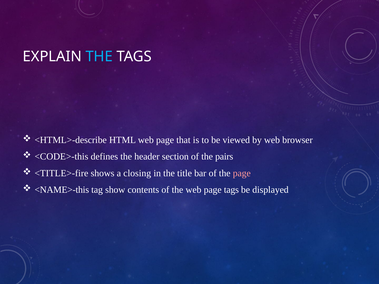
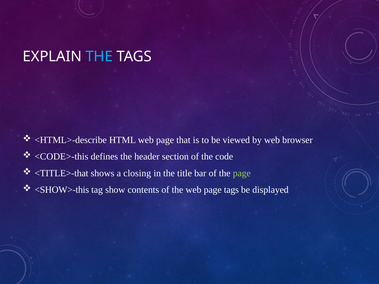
pairs: pairs -> code
<TITLE>-fire: <TITLE>-fire -> <TITLE>-that
page at (242, 173) colour: pink -> light green
<NAME>-this: <NAME>-this -> <SHOW>-this
